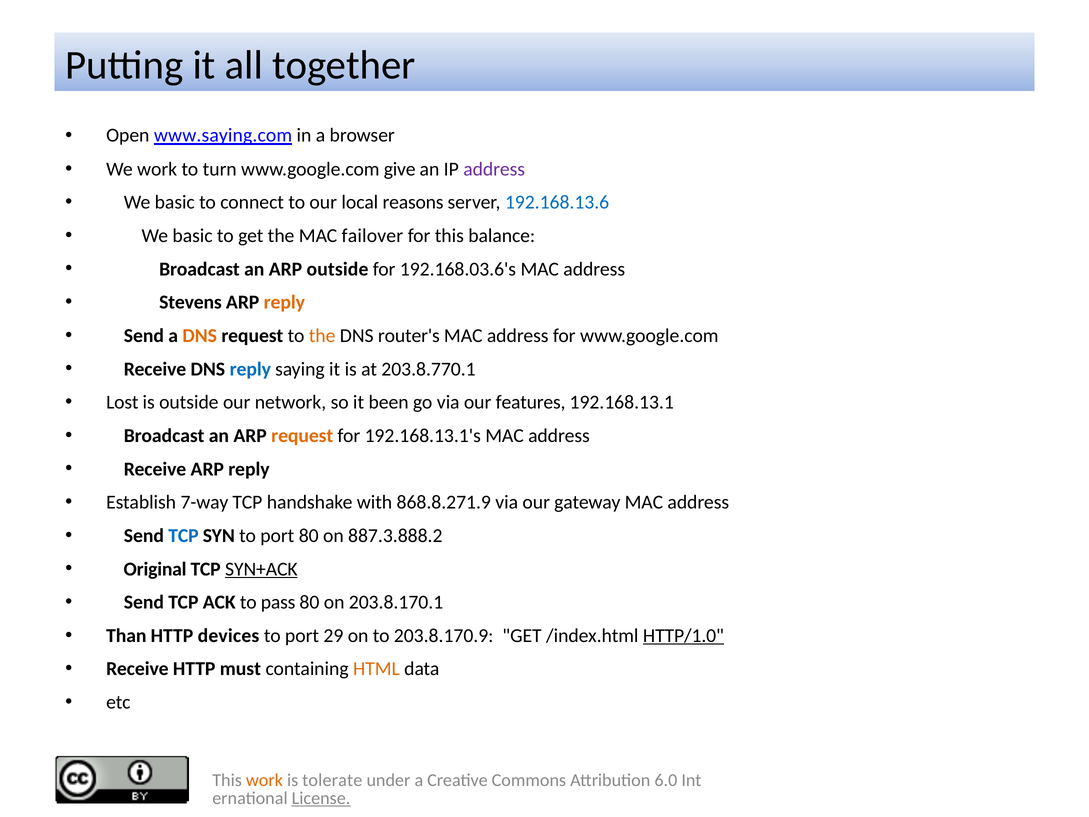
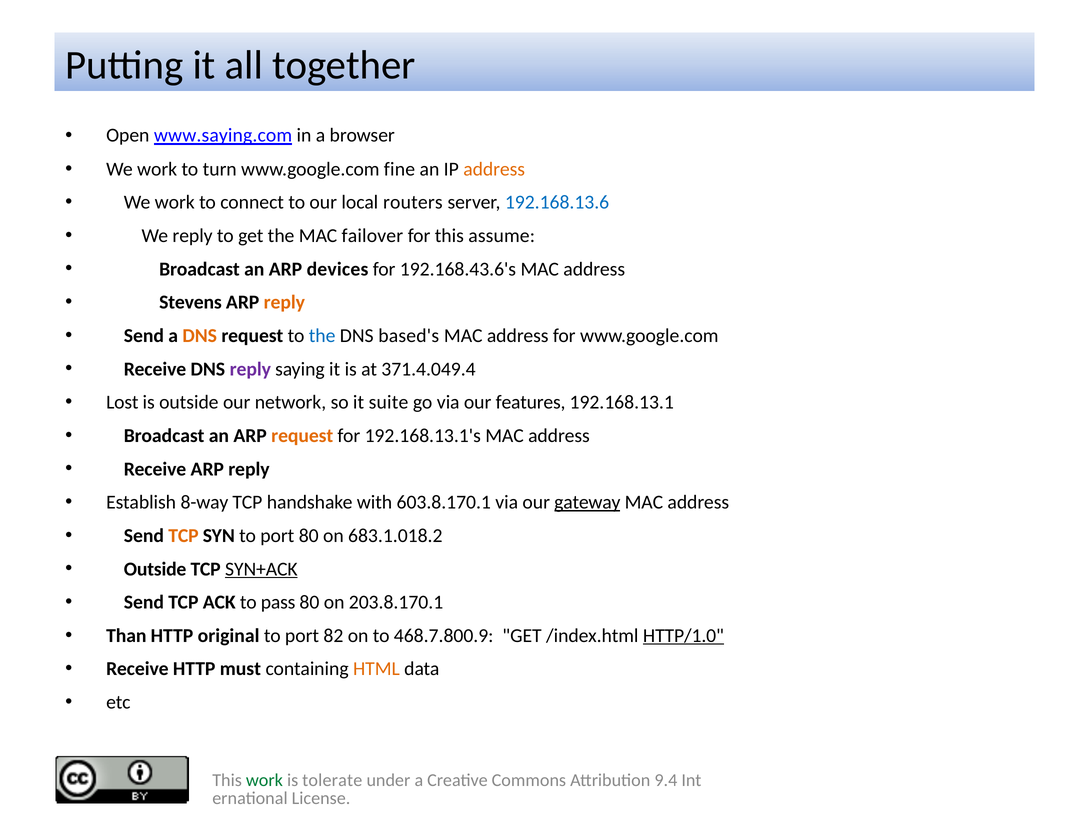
give: give -> fine
address at (494, 169) colour: purple -> orange
basic at (175, 202): basic -> work
reasons: reasons -> routers
basic at (193, 236): basic -> reply
balance: balance -> assume
ARP outside: outside -> devices
192.168.03.6's: 192.168.03.6's -> 192.168.43.6's
the at (322, 336) colour: orange -> blue
router's: router's -> based's
reply at (250, 369) colour: blue -> purple
203.8.770.1: 203.8.770.1 -> 371.4.049.4
been: been -> suite
7-way: 7-way -> 8-way
868.8.271.9: 868.8.271.9 -> 603.8.170.1
gateway underline: none -> present
TCP at (183, 536) colour: blue -> orange
887.3.888.2: 887.3.888.2 -> 683.1.018.2
Original at (155, 569): Original -> Outside
devices: devices -> original
29: 29 -> 82
203.8.170.9: 203.8.170.9 -> 468.7.800.9
work at (264, 780) colour: orange -> green
6.0: 6.0 -> 9.4
License underline: present -> none
